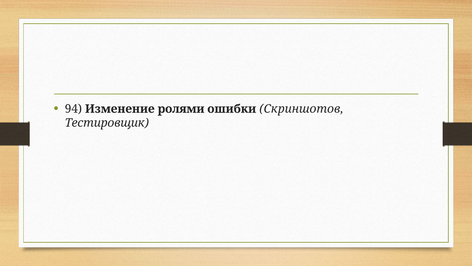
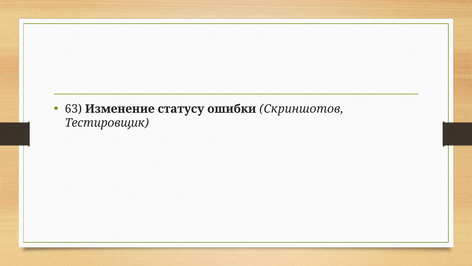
94: 94 -> 63
ролями: ролями -> статусу
